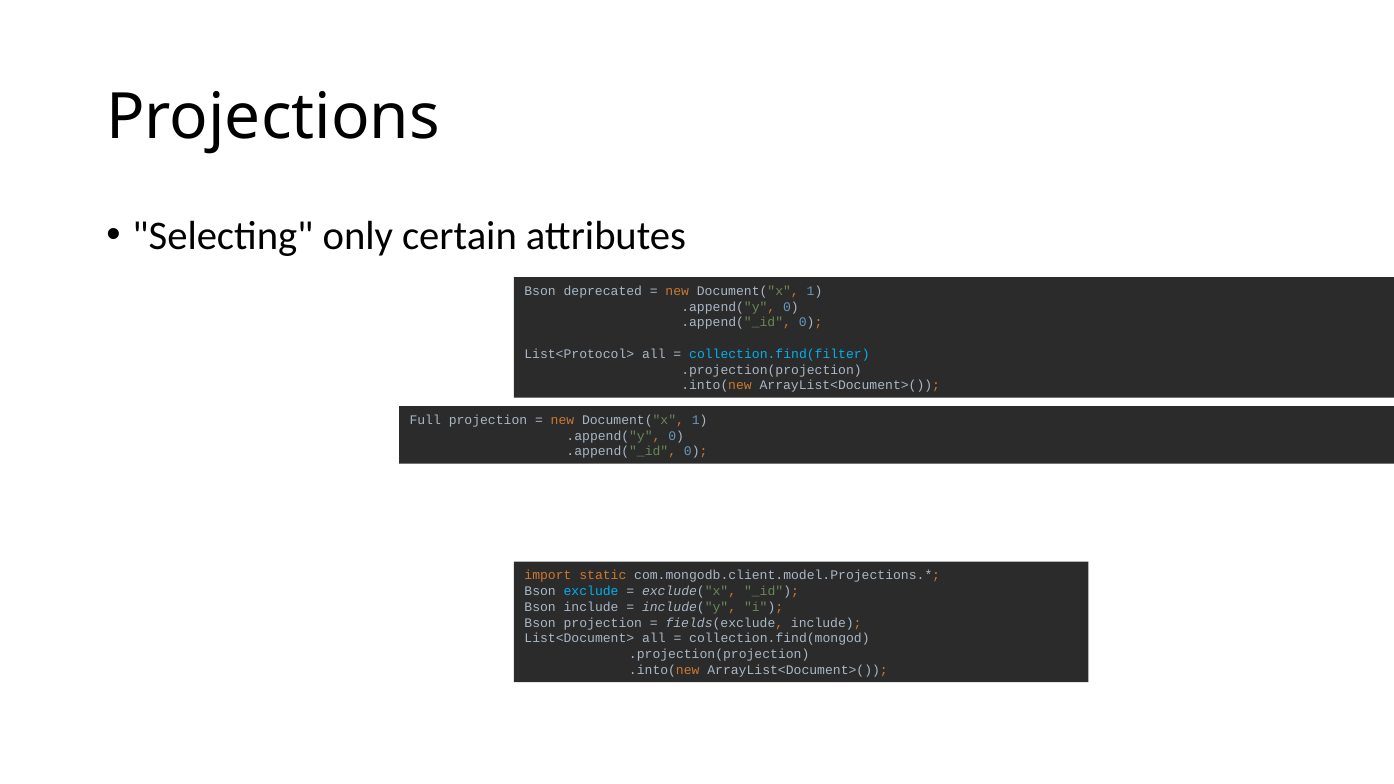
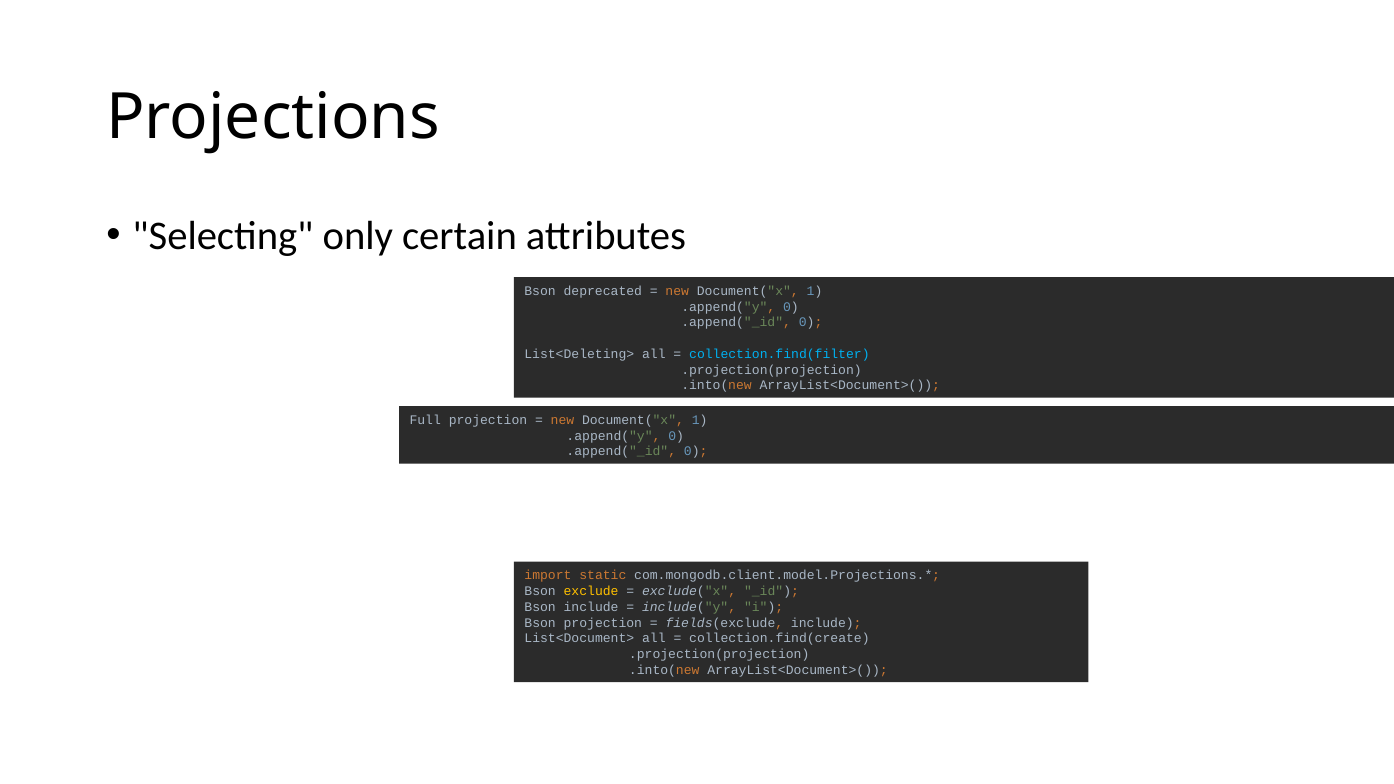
List<Protocol>: List<Protocol> -> List<Deleting>
exclude colour: light blue -> yellow
collection.find(mongod: collection.find(mongod -> collection.find(create
